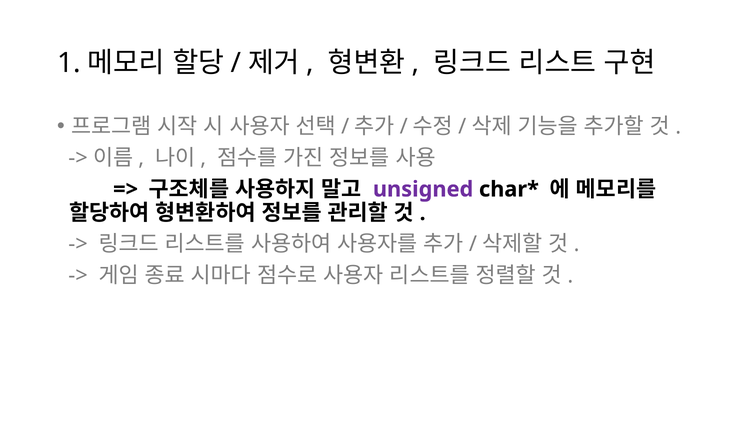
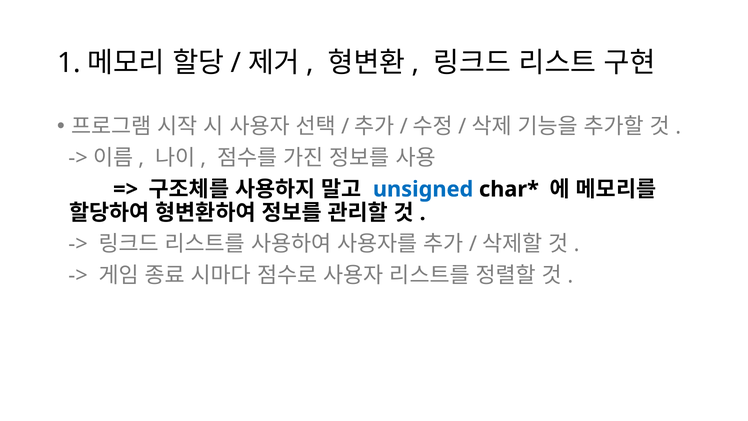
unsigned colour: purple -> blue
